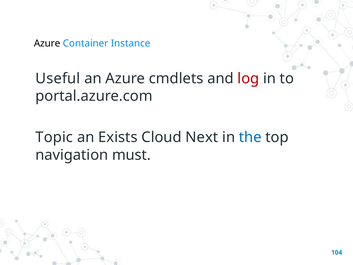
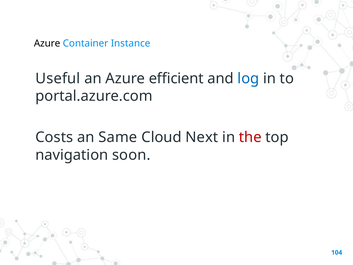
cmdlets: cmdlets -> efficient
log colour: red -> blue
Topic: Topic -> Costs
Exists: Exists -> Same
the colour: blue -> red
must: must -> soon
